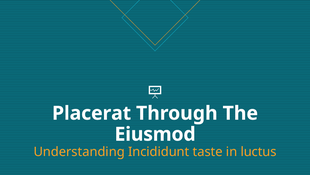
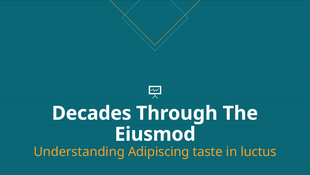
Placerat: Placerat -> Decades
Incididunt: Incididunt -> Adipiscing
